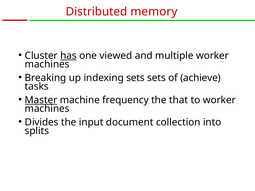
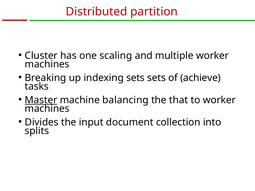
memory: memory -> partition
has underline: present -> none
viewed: viewed -> scaling
frequency: frequency -> balancing
